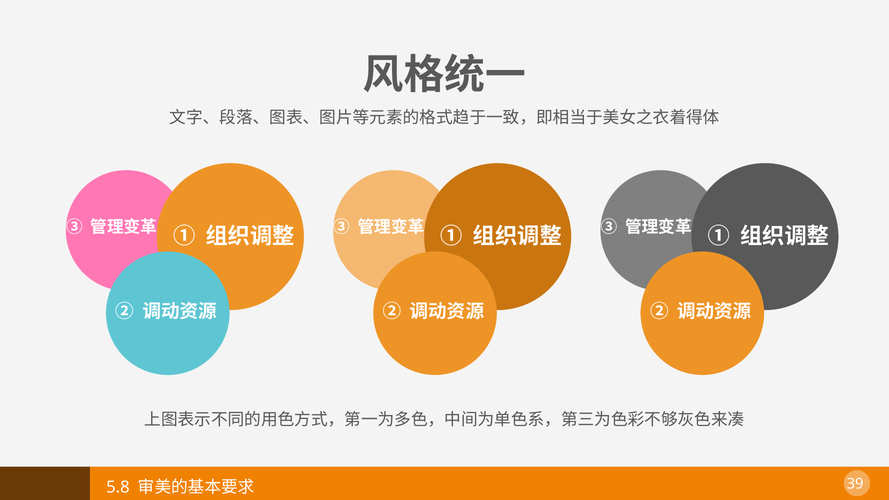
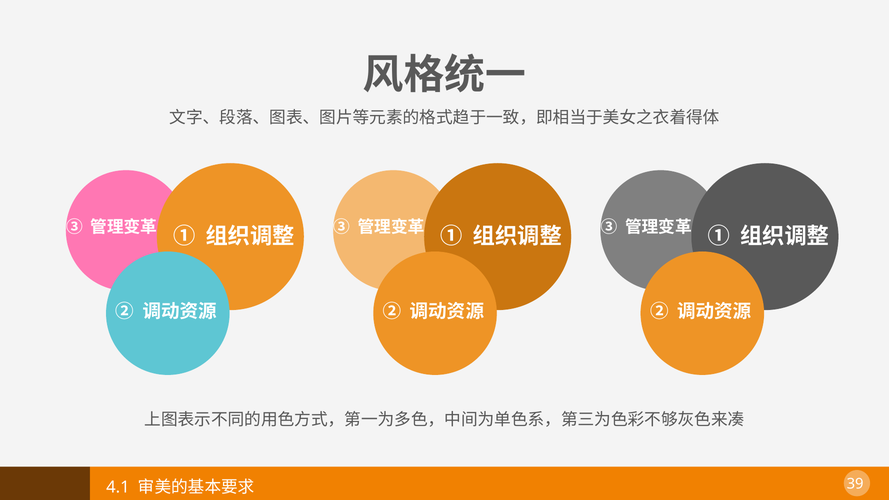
5.8: 5.8 -> 4.1
